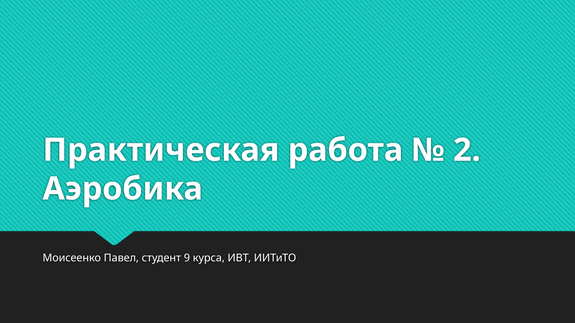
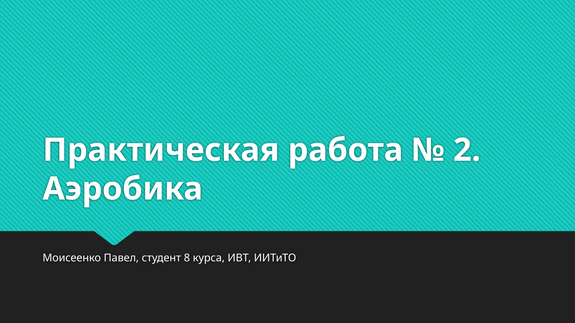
9: 9 -> 8
